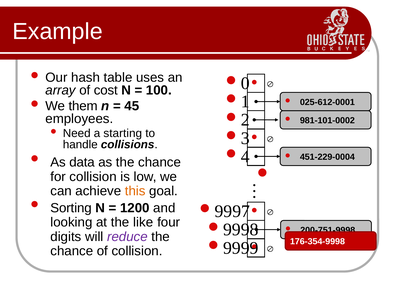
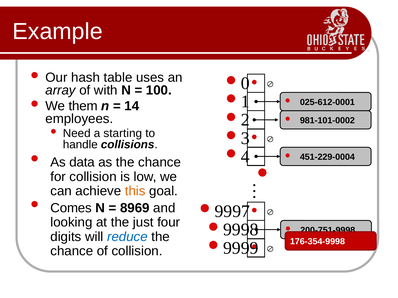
cost: cost -> with
45: 45 -> 14
Sorting: Sorting -> Comes
1200: 1200 -> 8969
like: like -> just
reduce colour: purple -> blue
